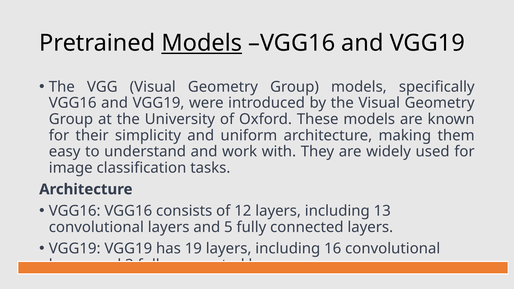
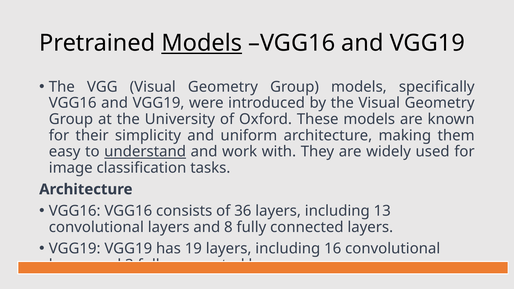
understand underline: none -> present
12: 12 -> 36
5: 5 -> 8
